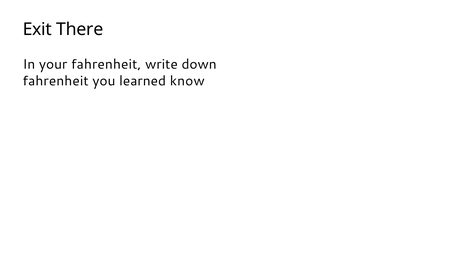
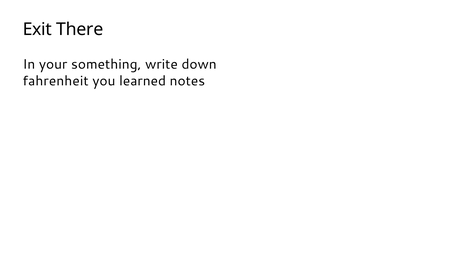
your fahrenheit: fahrenheit -> something
know: know -> notes
